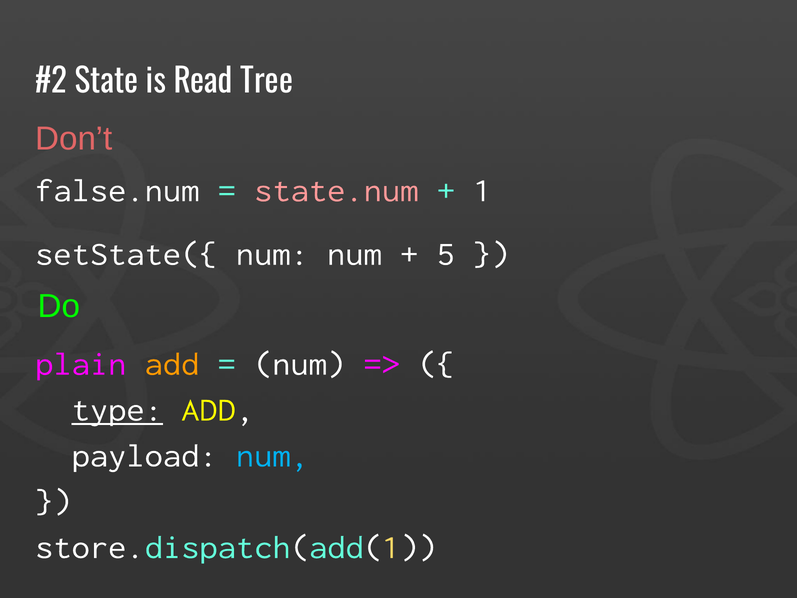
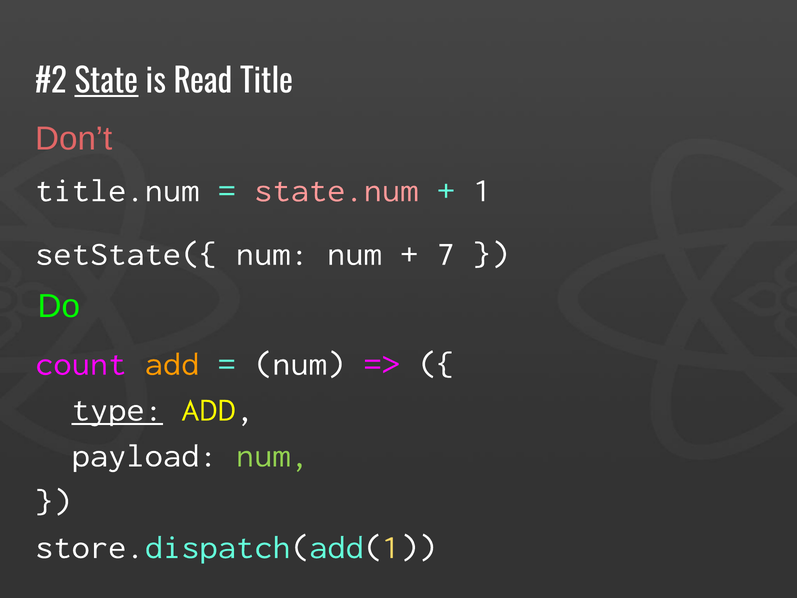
State underline: none -> present
Tree: Tree -> Title
false.num: false.num -> title.num
5: 5 -> 7
plain: plain -> count
num at (272, 455) colour: light blue -> light green
